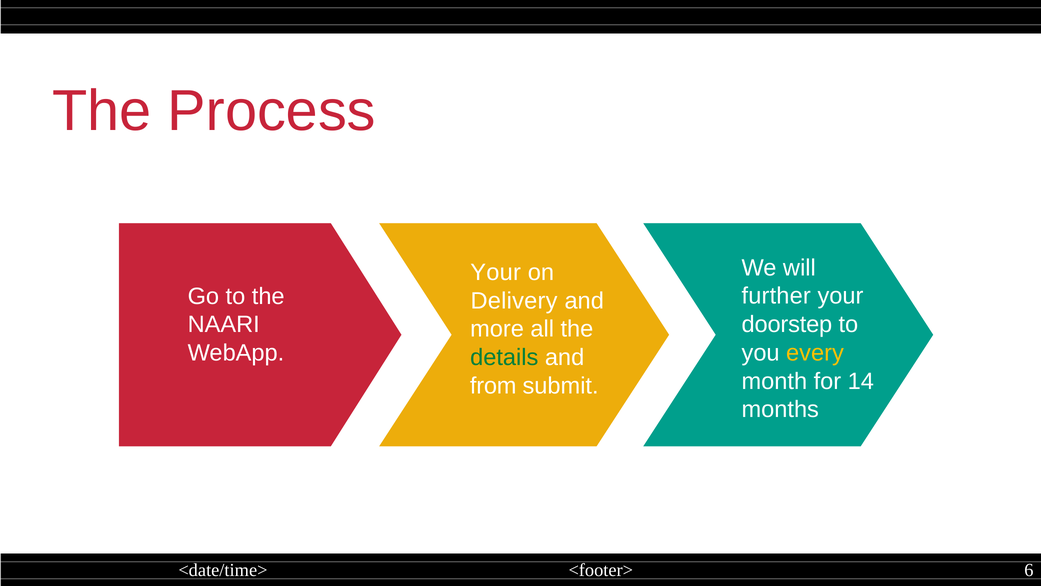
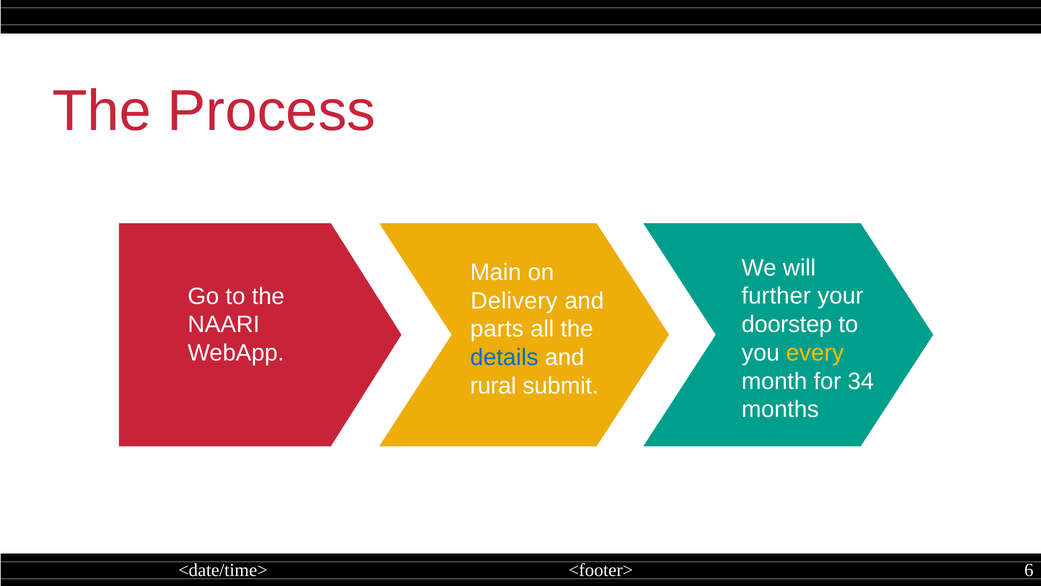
Your at (496, 272): Your -> Main
more: more -> parts
details colour: green -> blue
14: 14 -> 34
from: from -> rural
